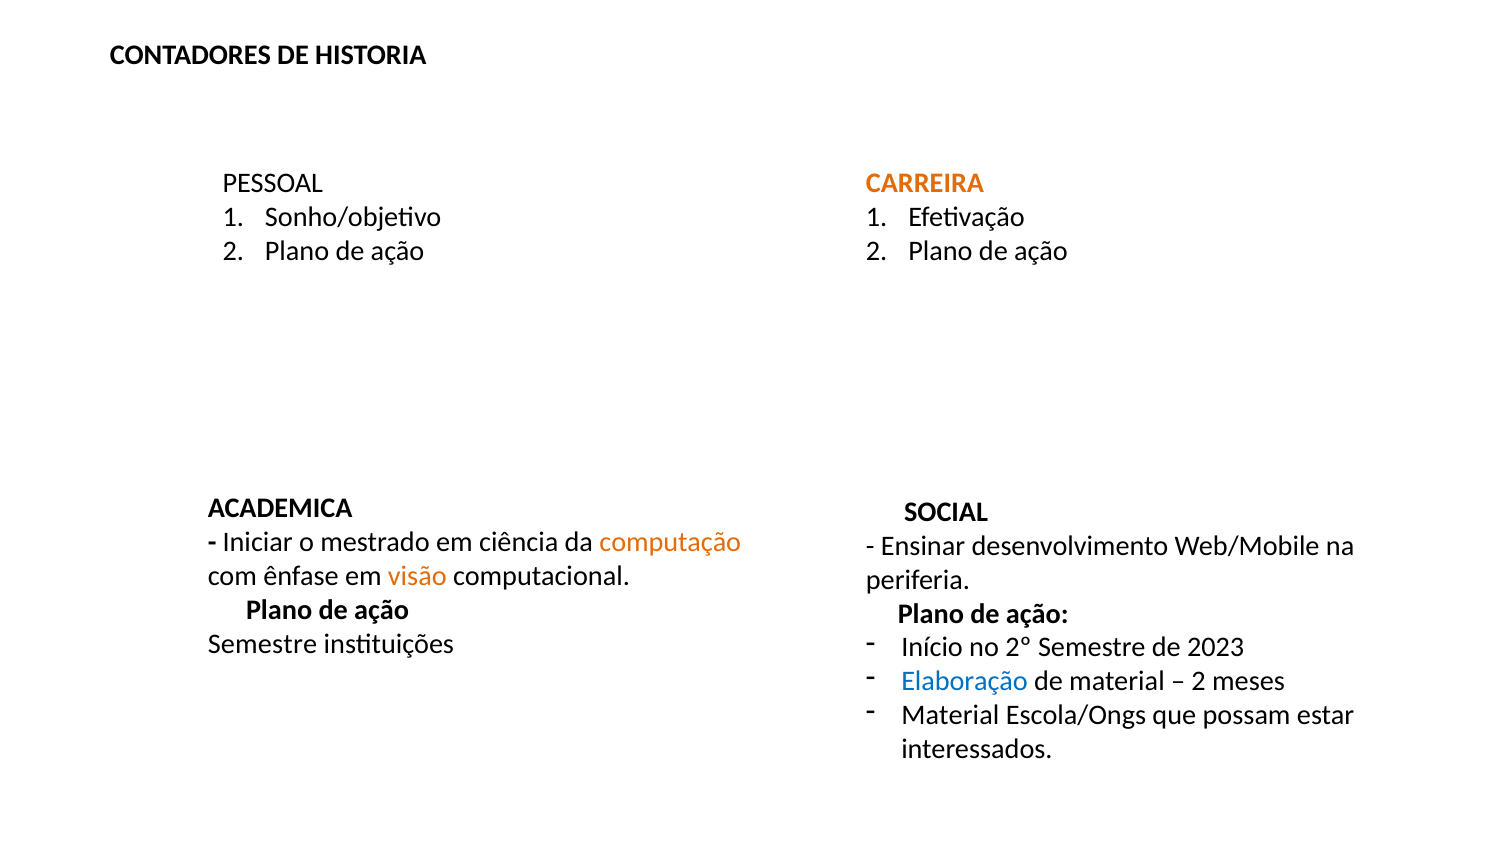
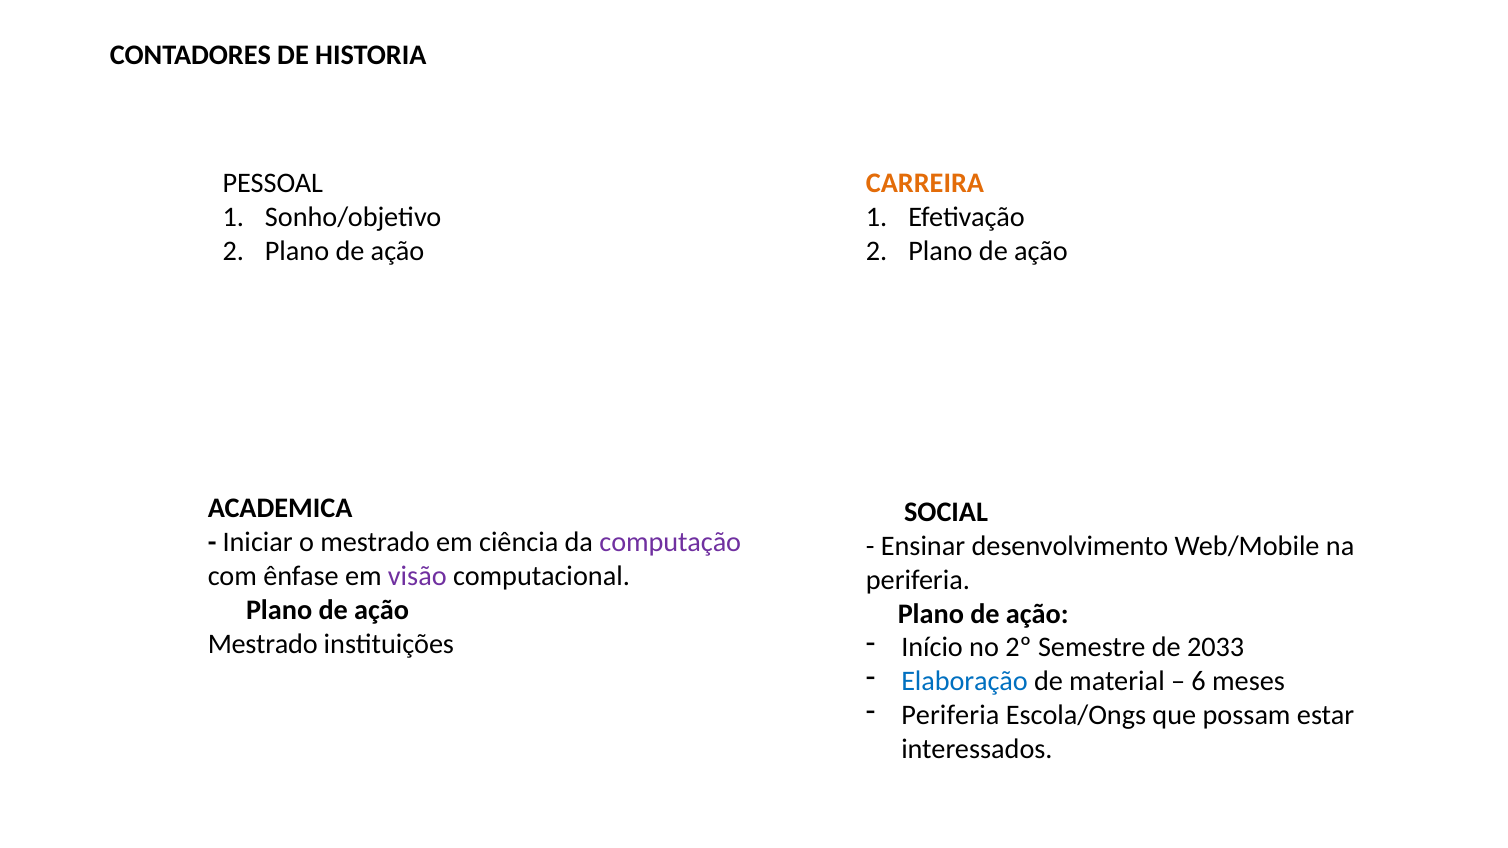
computação colour: orange -> purple
visão colour: orange -> purple
Semestre at (262, 644): Semestre -> Mestrado
2023: 2023 -> 2033
2 at (1199, 682): 2 -> 6
Material at (950, 716): Material -> Periferia
